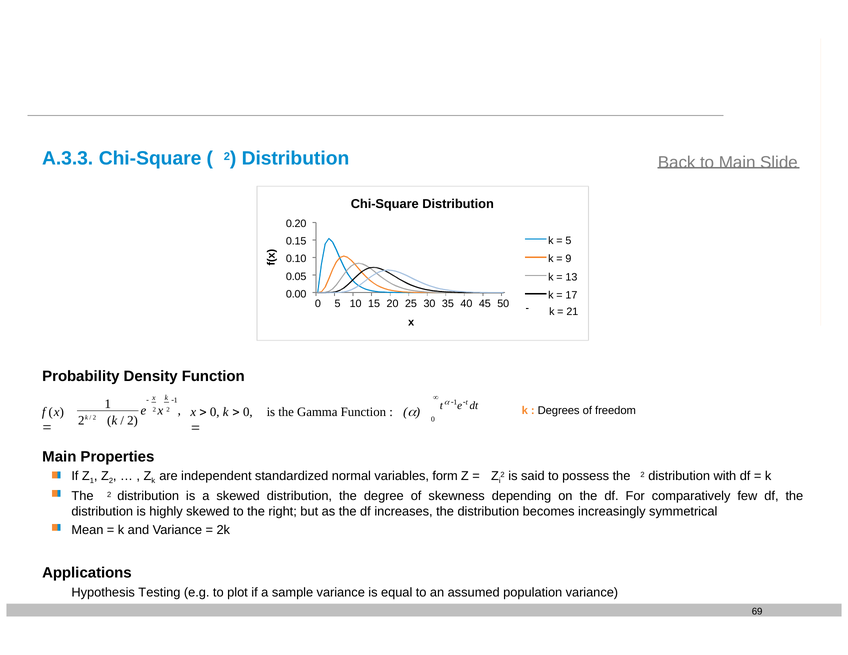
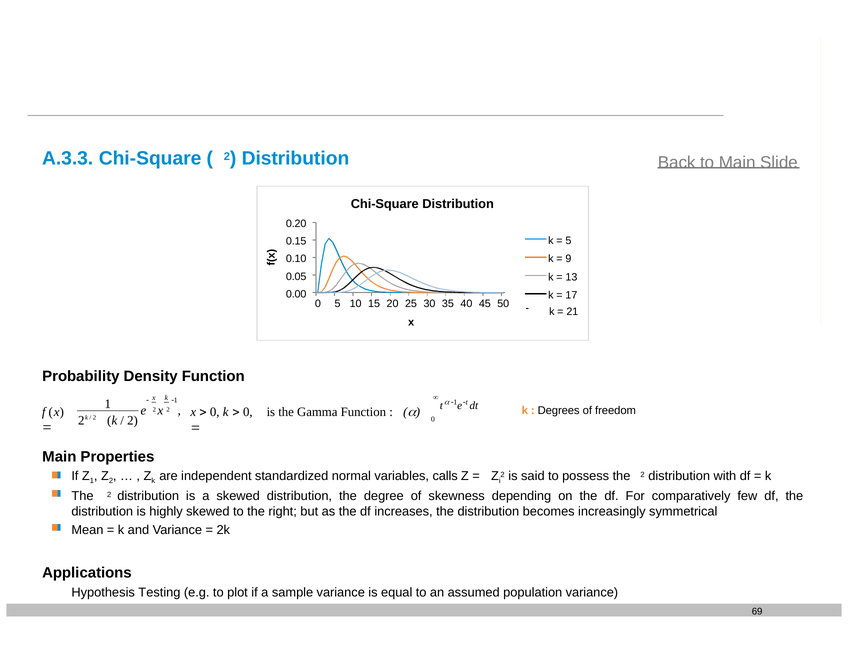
form: form -> calls
